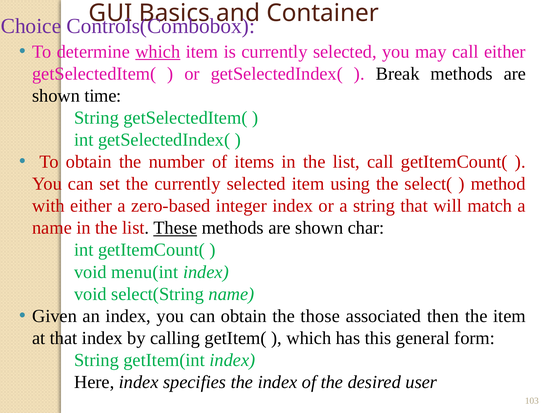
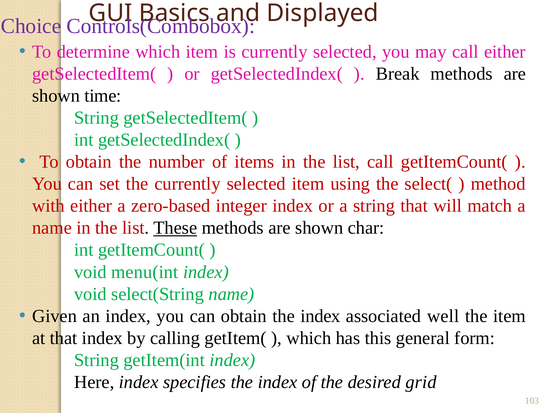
Container: Container -> Displayed
which at (158, 52) underline: present -> none
obtain the those: those -> index
then: then -> well
user: user -> grid
